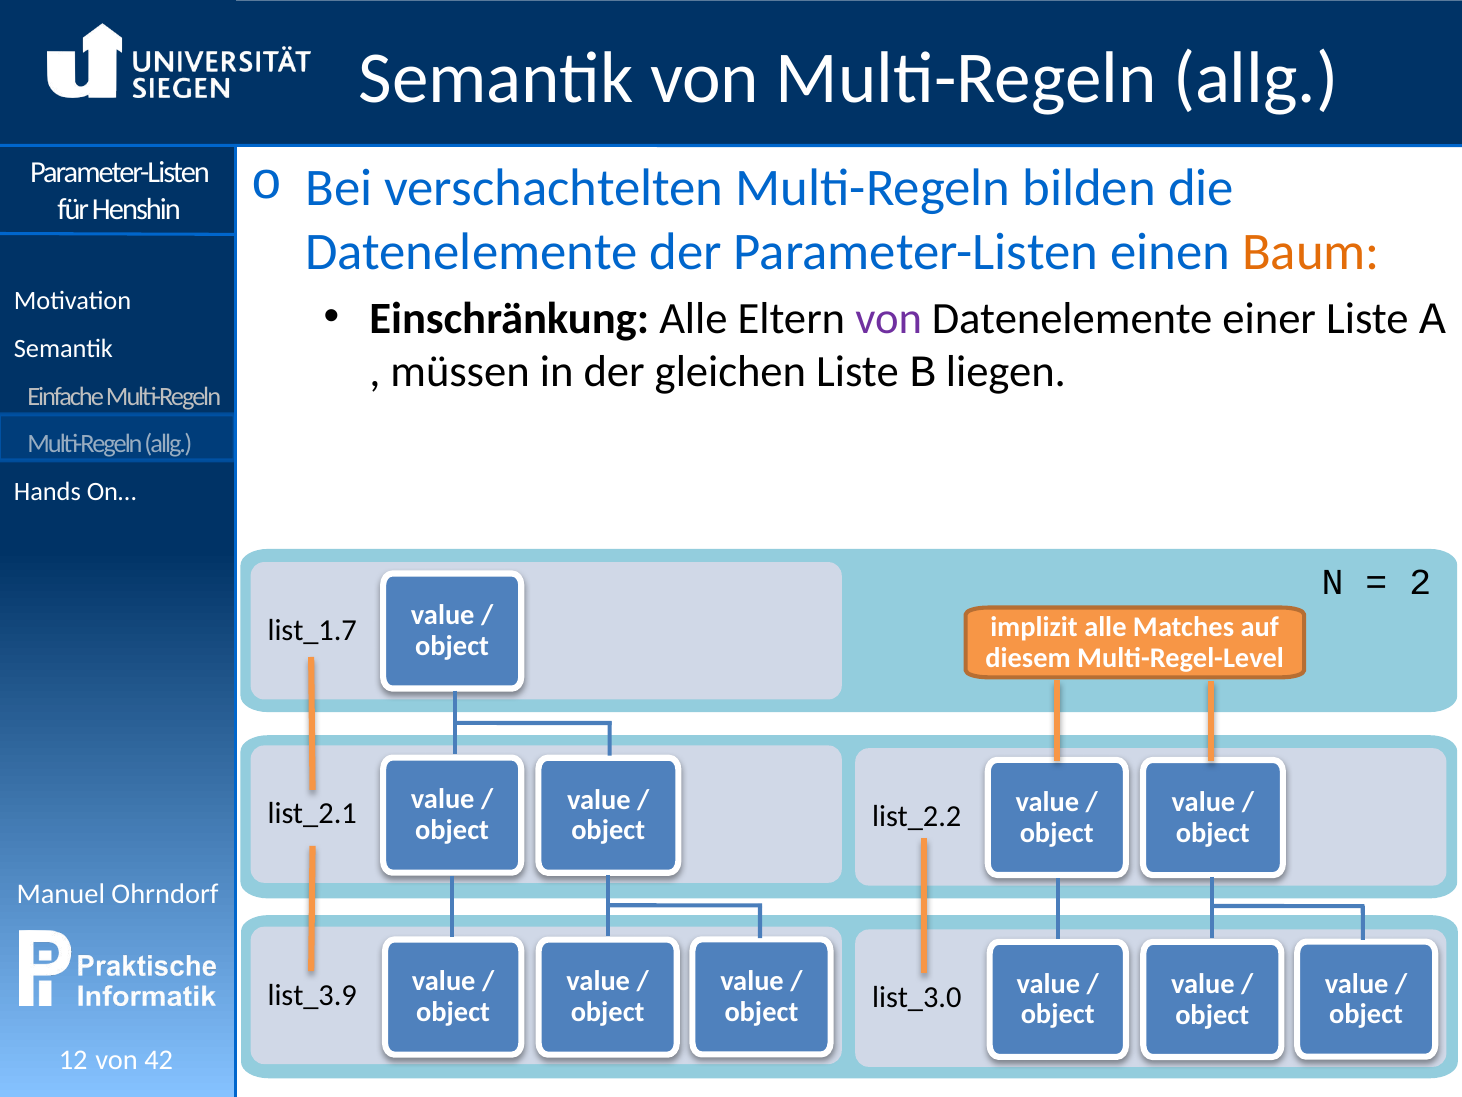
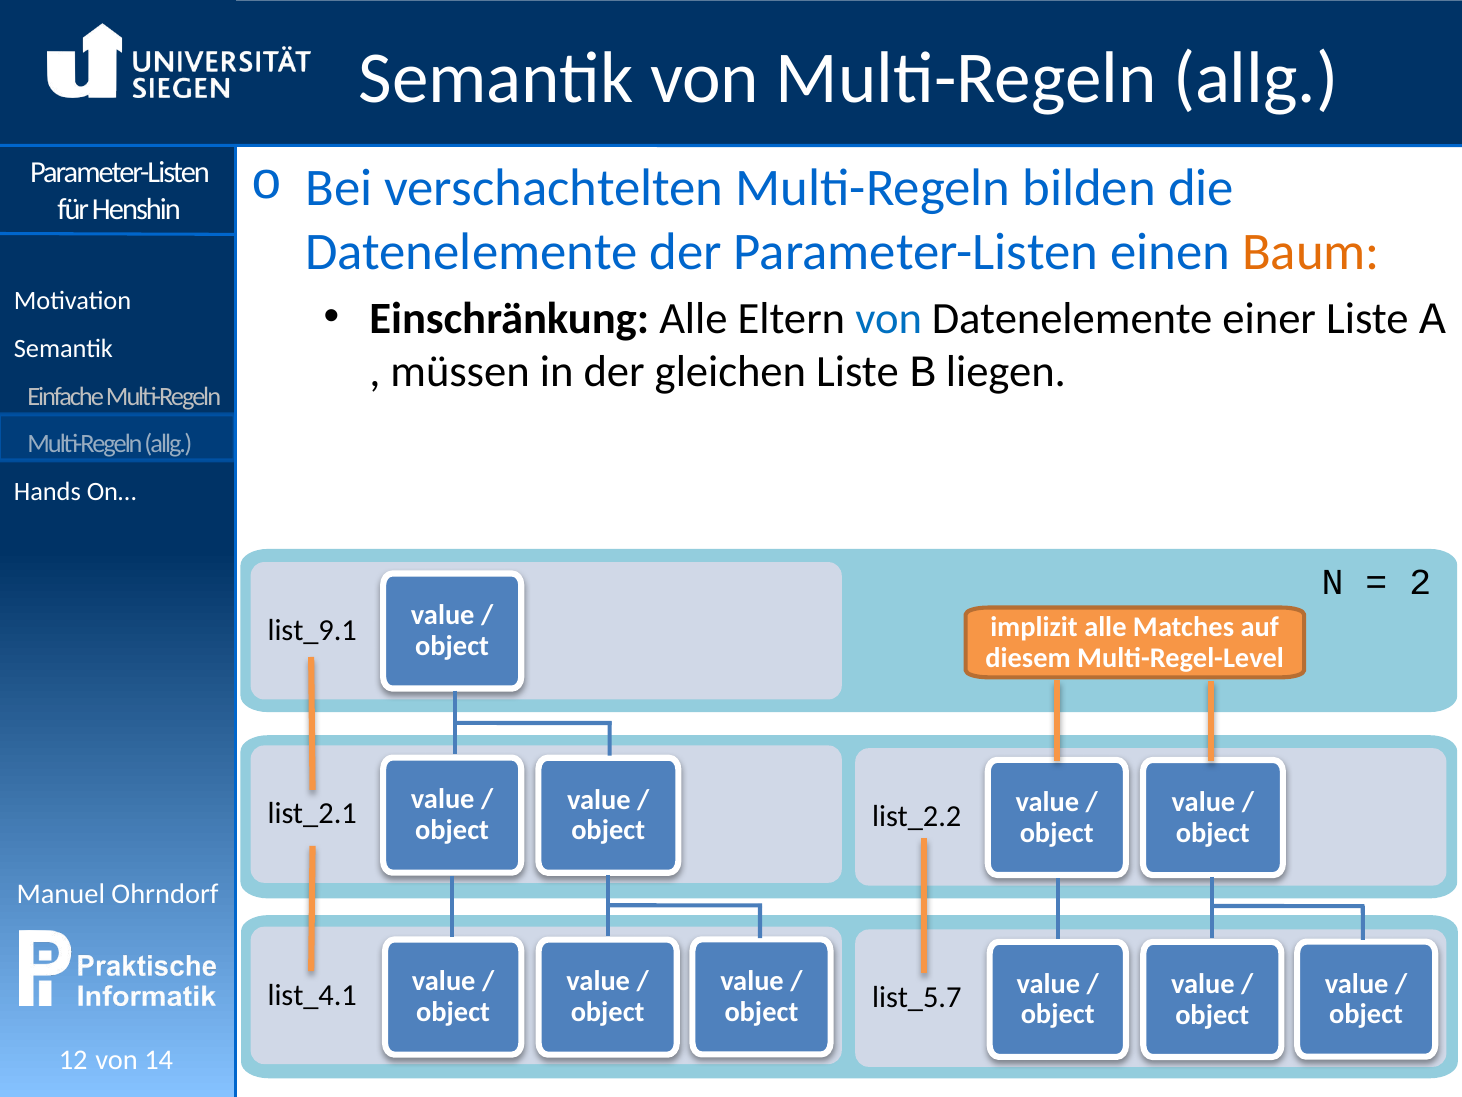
von at (889, 318) colour: purple -> blue
list_1.7: list_1.7 -> list_9.1
list_3.9: list_3.9 -> list_4.1
list_3.0: list_3.0 -> list_5.7
42: 42 -> 14
